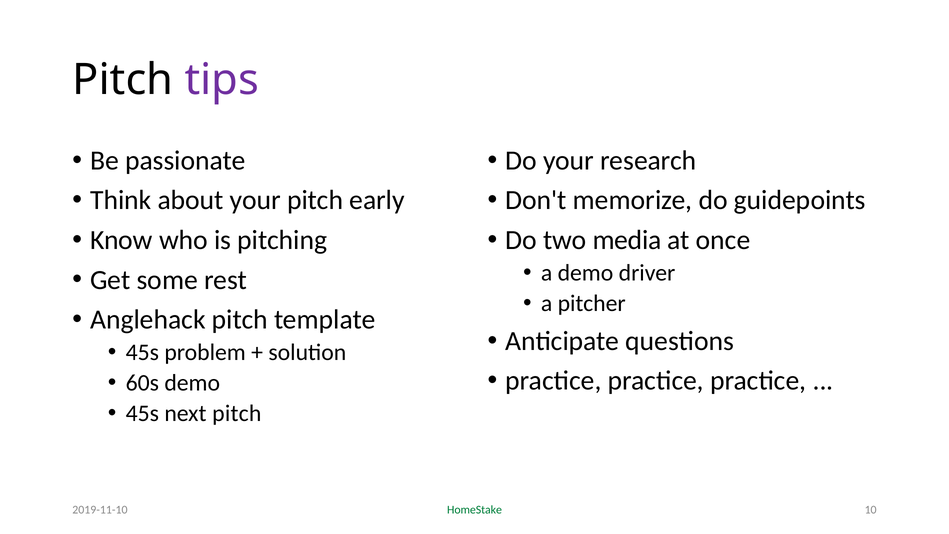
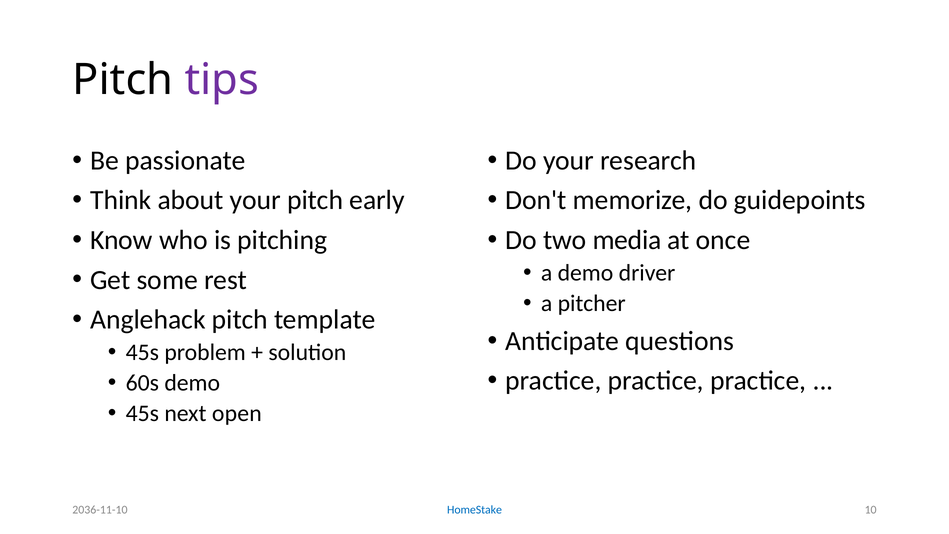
next pitch: pitch -> open
HomeStake colour: green -> blue
2019-11-10: 2019-11-10 -> 2036-11-10
